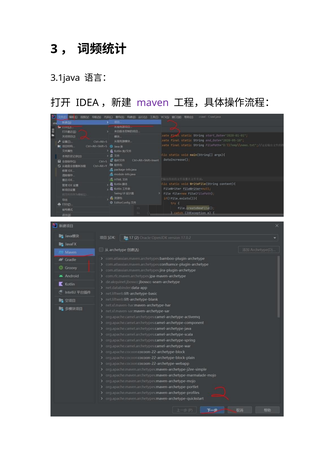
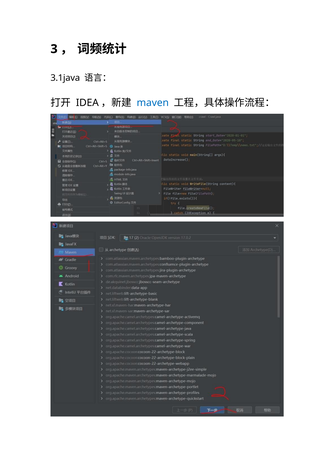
maven colour: purple -> blue
